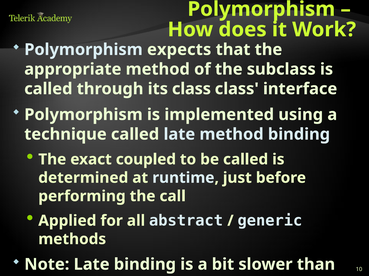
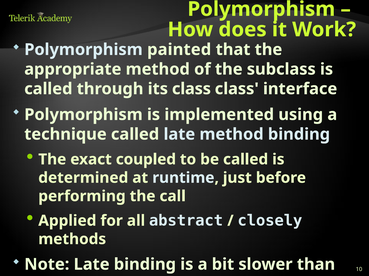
expects: expects -> painted
generic: generic -> closely
